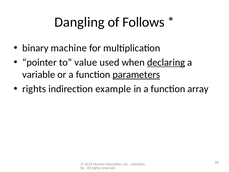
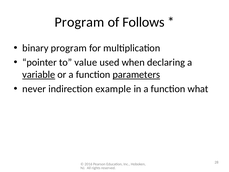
Dangling at (79, 22): Dangling -> Program
binary machine: machine -> program
declaring underline: present -> none
variable underline: none -> present
rights at (34, 89): rights -> never
array: array -> what
